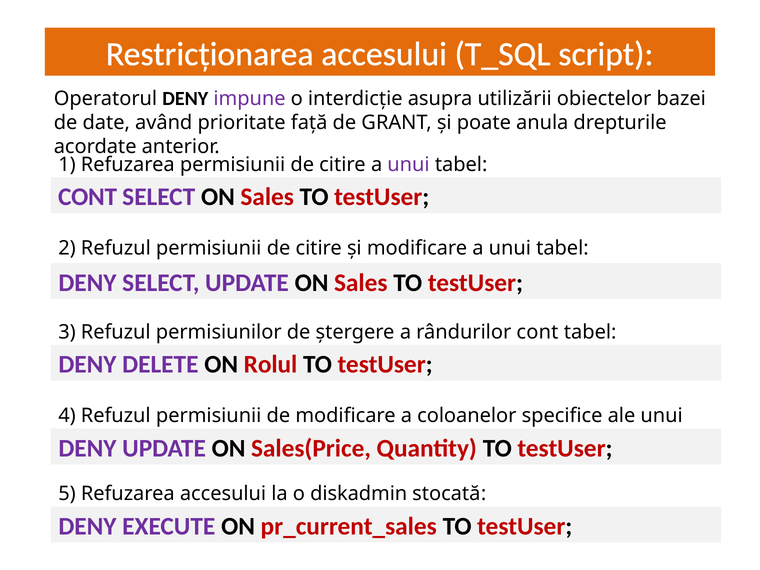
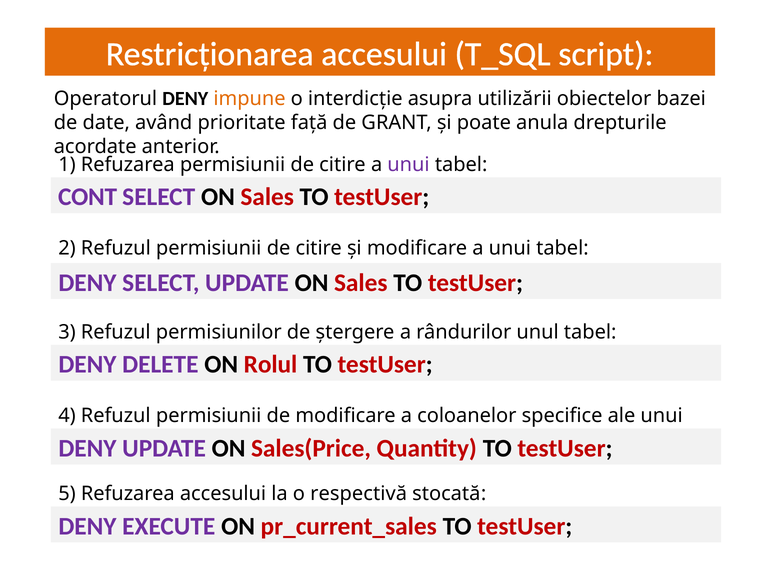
impune colour: purple -> orange
rândurilor cont: cont -> unul
diskadmin: diskadmin -> respectivă
